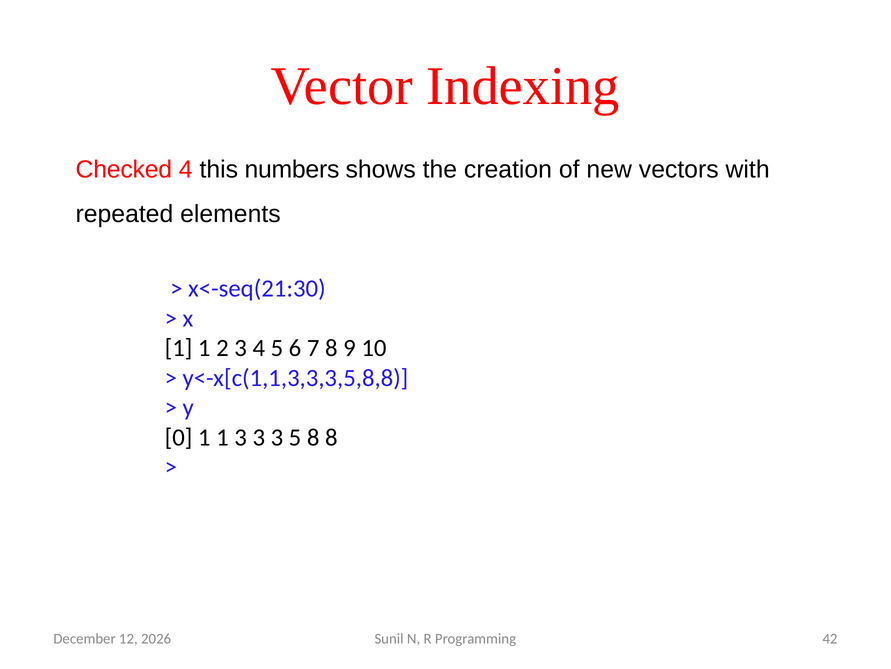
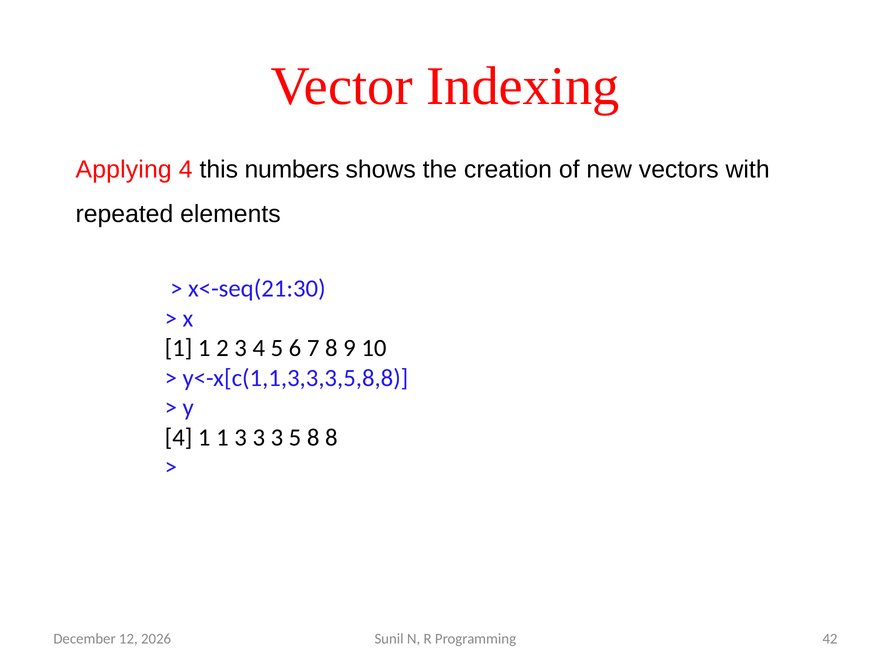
Checked: Checked -> Applying
0 at (179, 437): 0 -> 4
